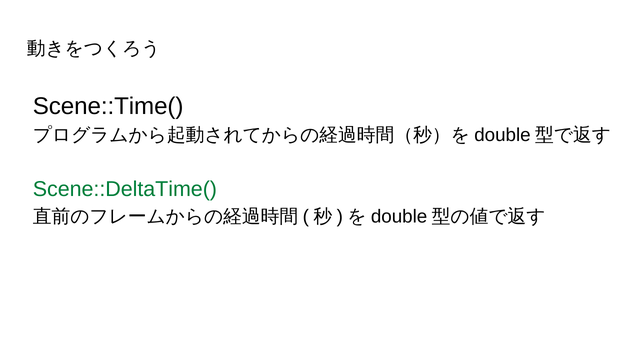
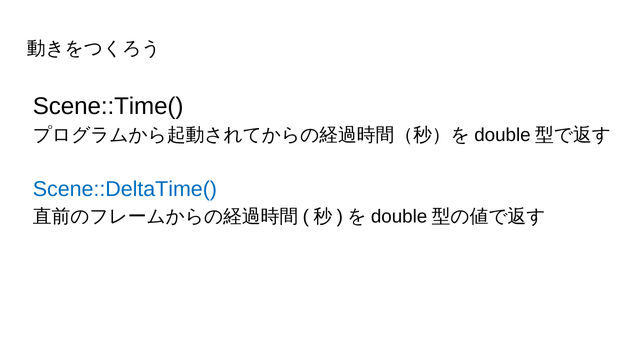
Scene::DeltaTime( colour: green -> blue
